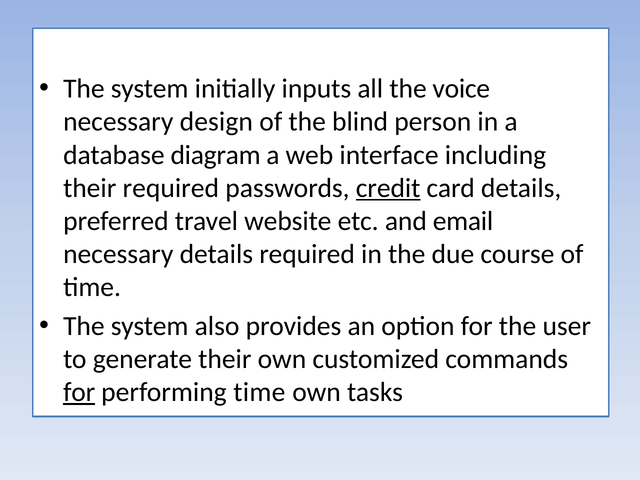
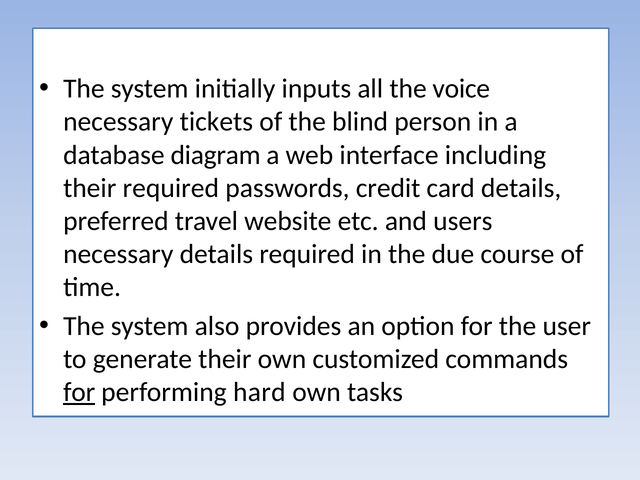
design: design -> tickets
credit underline: present -> none
email: email -> users
performing time: time -> hard
